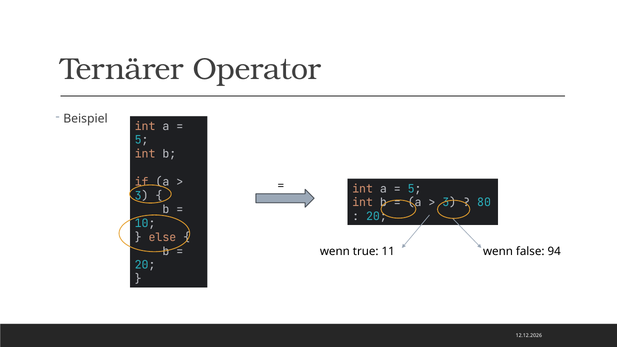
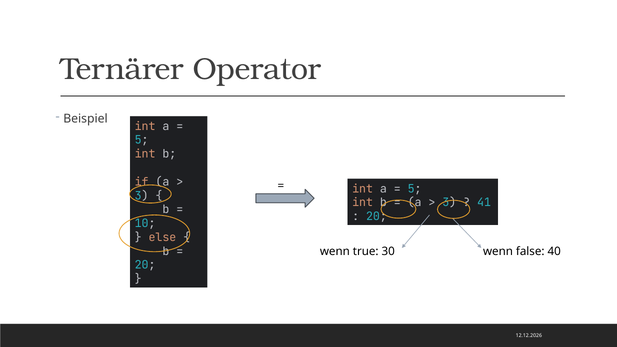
80: 80 -> 41
11: 11 -> 30
94: 94 -> 40
